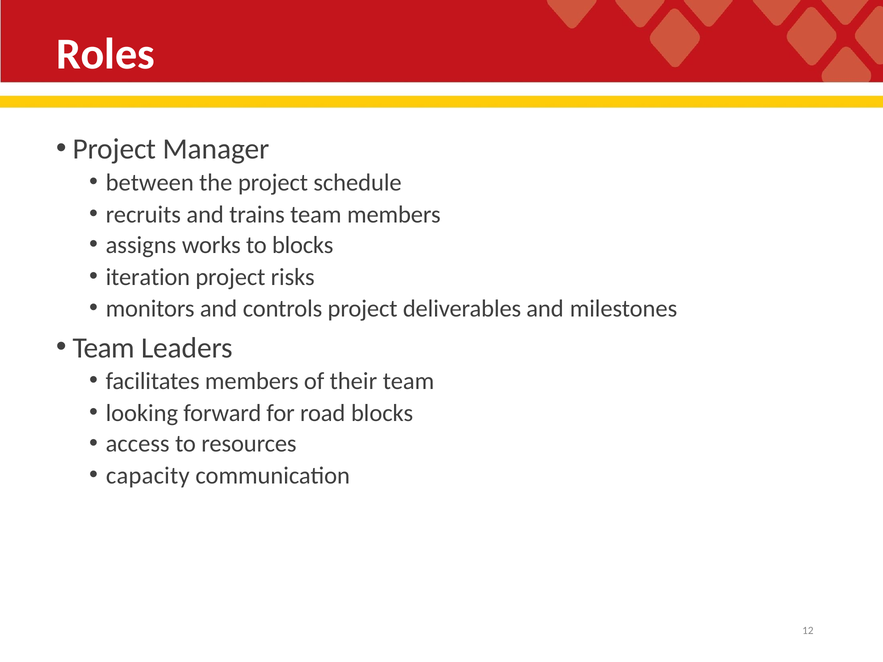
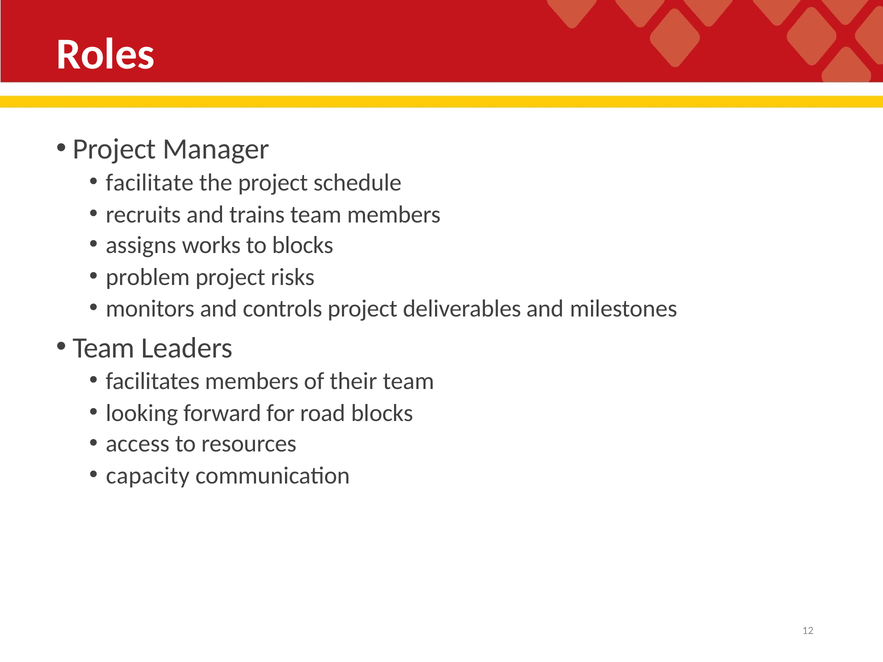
between: between -> facilitate
iteration: iteration -> problem
